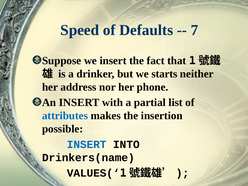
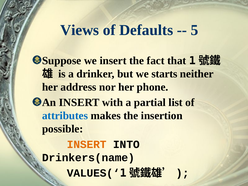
Speed: Speed -> Views
7: 7 -> 5
INSERT at (87, 144) colour: blue -> orange
